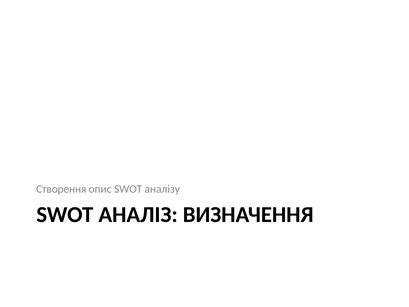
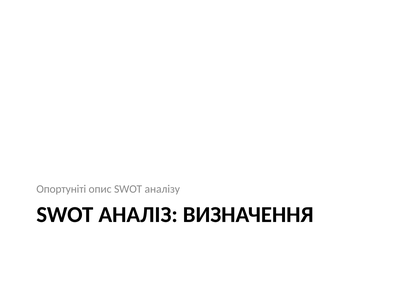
Створення: Створення -> Опортуніті
